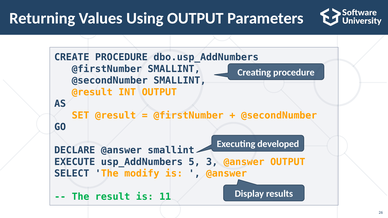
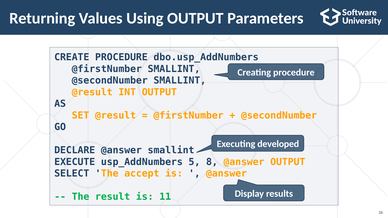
3: 3 -> 8
modify: modify -> accept
